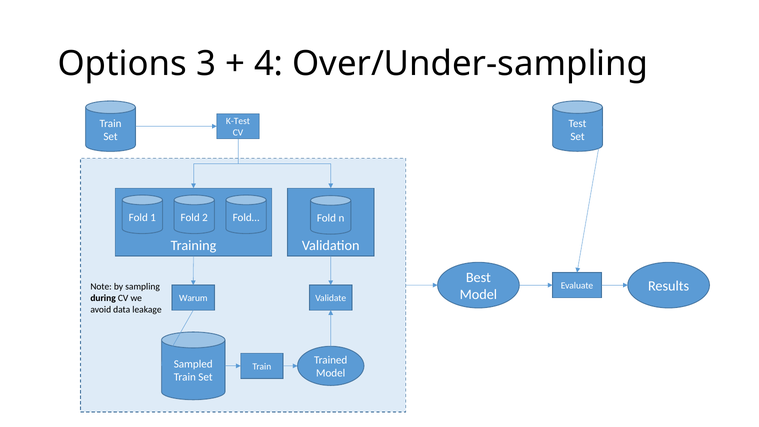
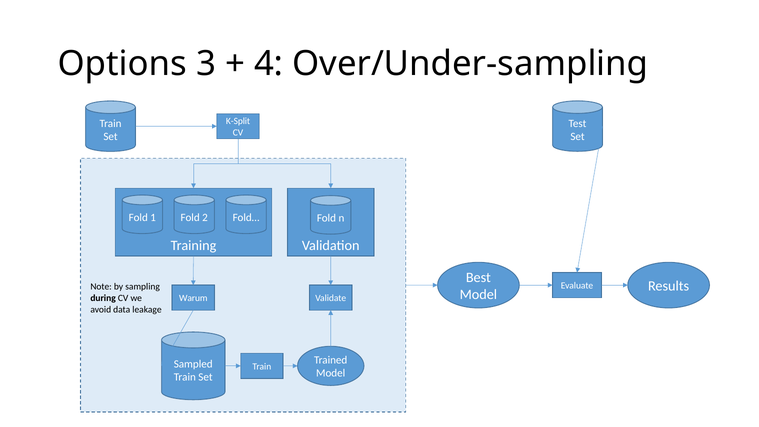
K-Test: K-Test -> K-Split
